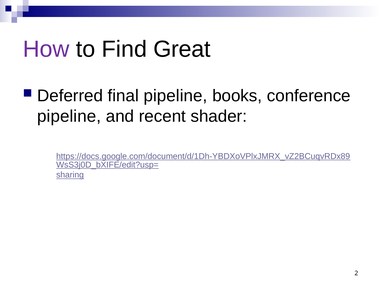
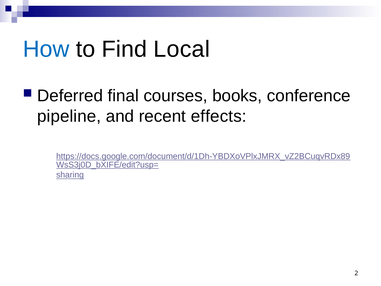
How colour: purple -> blue
Great: Great -> Local
final pipeline: pipeline -> courses
shader: shader -> effects
